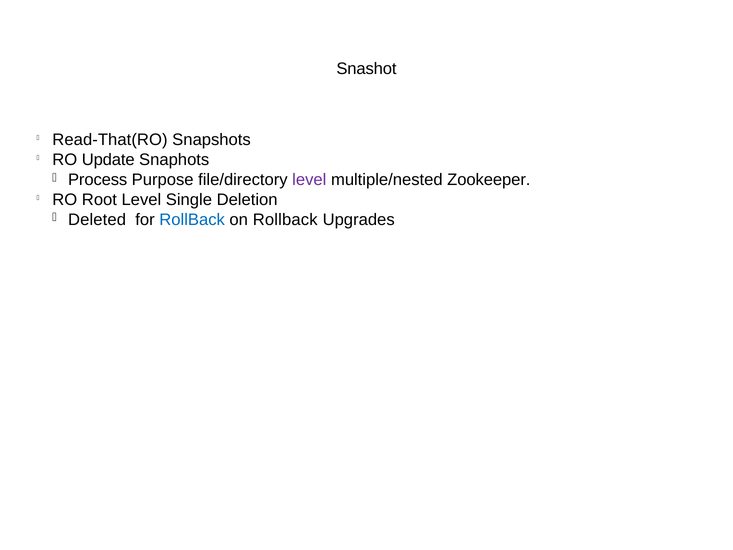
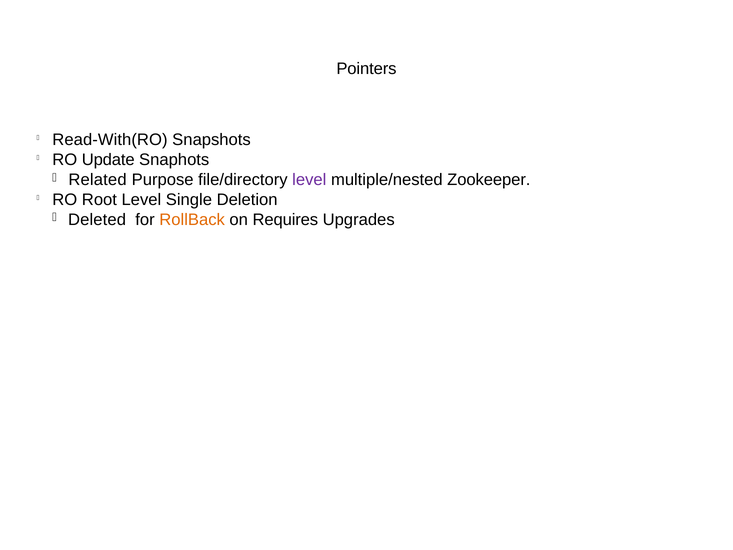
Snashot: Snashot -> Pointers
Read-That(RO: Read-That(RO -> Read-With(RO
Process: Process -> Related
RollBack at (192, 220) colour: blue -> orange
on Rollback: Rollback -> Requires
